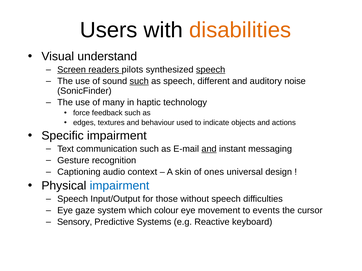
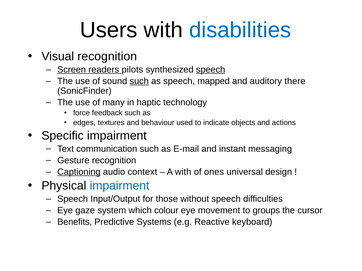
disabilities colour: orange -> blue
Visual understand: understand -> recognition
different: different -> mapped
noise: noise -> there
and at (209, 149) underline: present -> none
Captioning underline: none -> present
A skin: skin -> with
events: events -> groups
Sensory: Sensory -> Benefits
